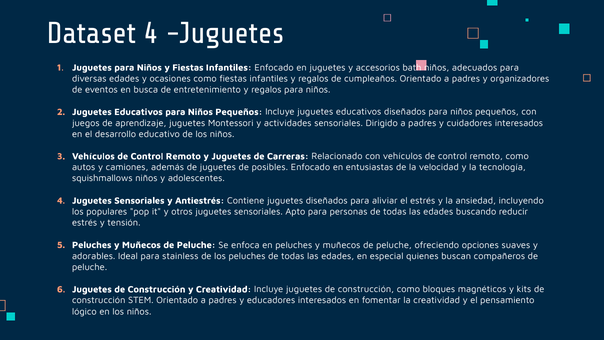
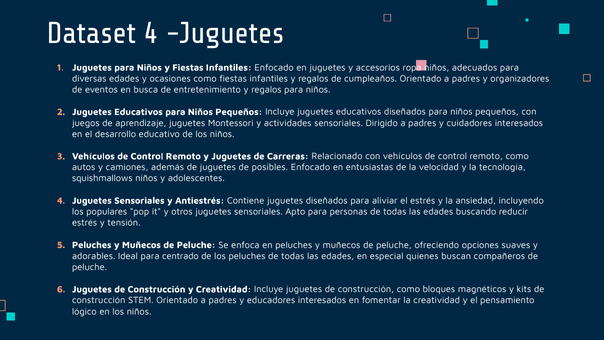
bath: bath -> ropa
stainless: stainless -> centrado
